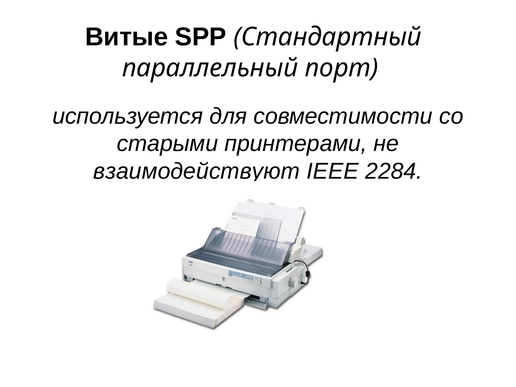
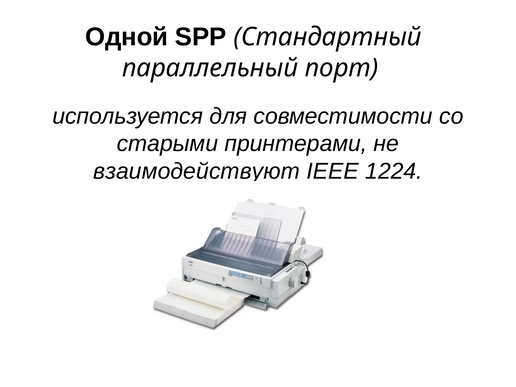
Витые: Витые -> Одной
2284: 2284 -> 1224
